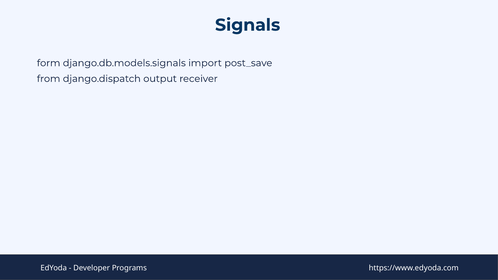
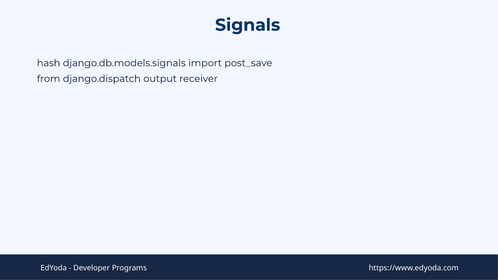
form: form -> hash
